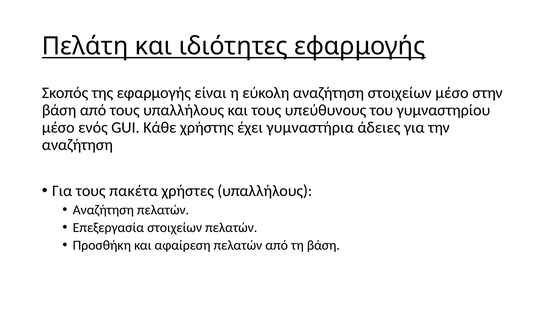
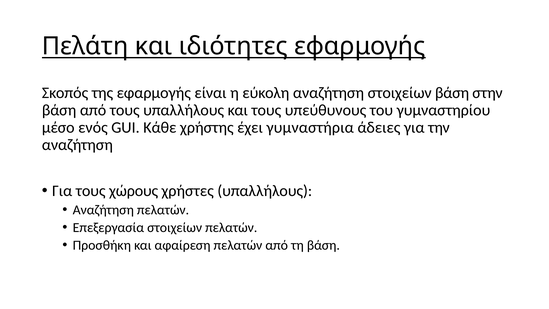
στοιχείων μέσο: μέσο -> βάση
πακέτα: πακέτα -> χώρους
